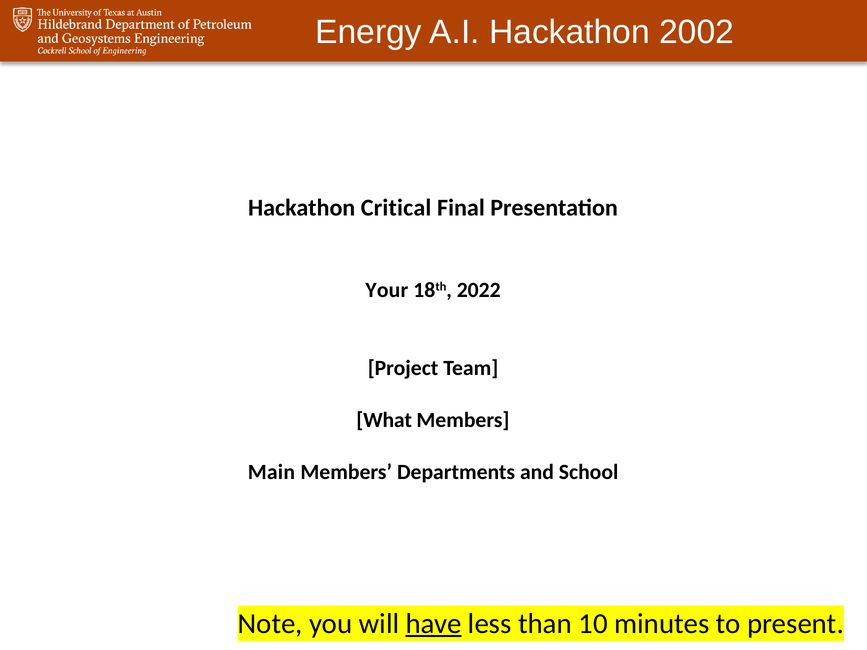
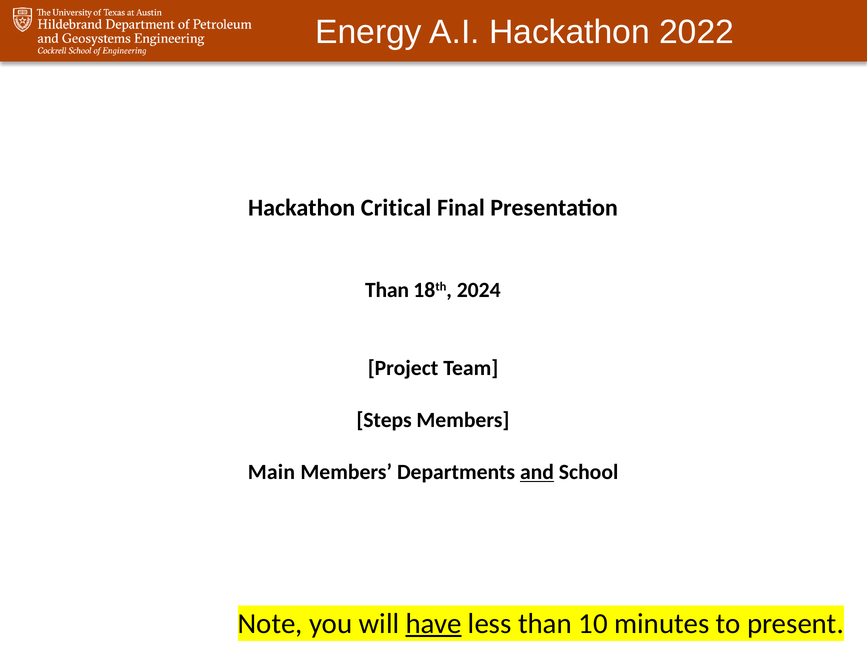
2002: 2002 -> 2022
Your at (387, 290): Your -> Than
2022: 2022 -> 2024
What: What -> Steps
and underline: none -> present
